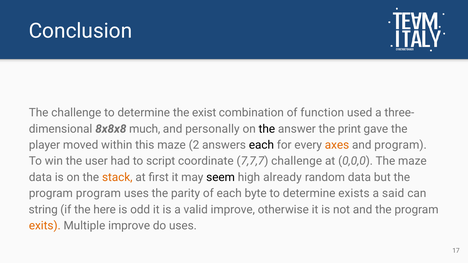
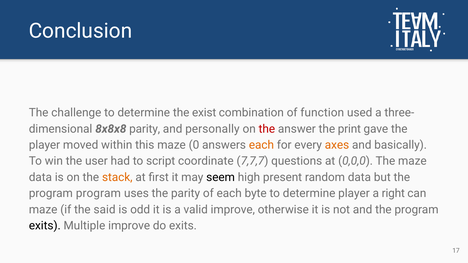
8x8x8 much: much -> parity
the at (267, 129) colour: black -> red
2: 2 -> 0
each at (261, 145) colour: black -> orange
and program: program -> basically
7,7,7 challenge: challenge -> questions
already: already -> present
determine exists: exists -> player
said: said -> right
string at (43, 210): string -> maze
here: here -> said
exits at (45, 226) colour: orange -> black
do uses: uses -> exits
